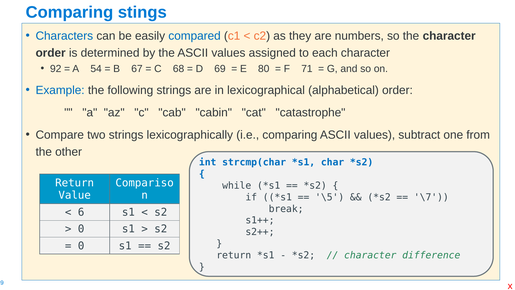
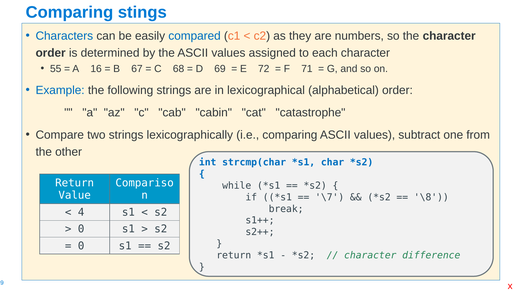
92: 92 -> 55
54: 54 -> 16
80: 80 -> 72
\5: \5 -> \7
\7: \7 -> \8
6: 6 -> 4
